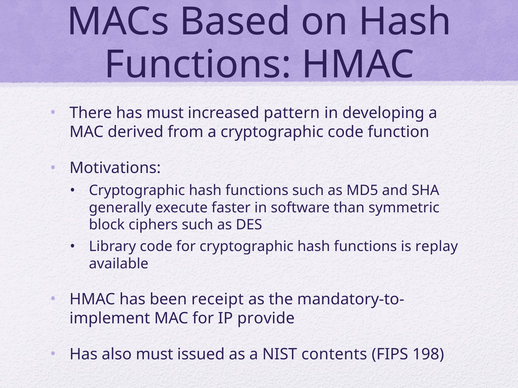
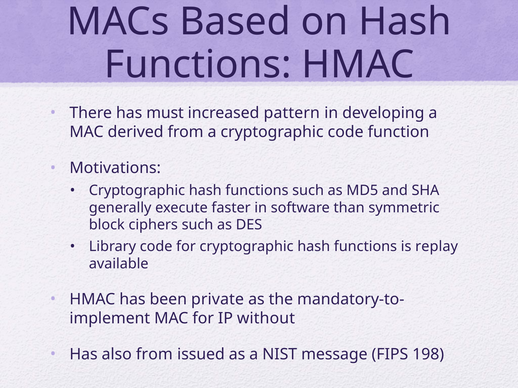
receipt: receipt -> private
provide: provide -> without
also must: must -> from
contents: contents -> message
